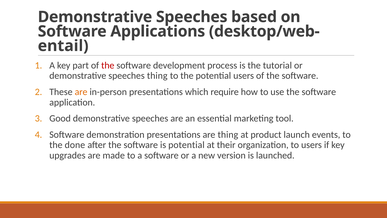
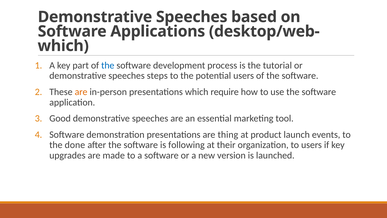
entail at (63, 46): entail -> which
the at (108, 65) colour: red -> blue
speeches thing: thing -> steps
is potential: potential -> following
